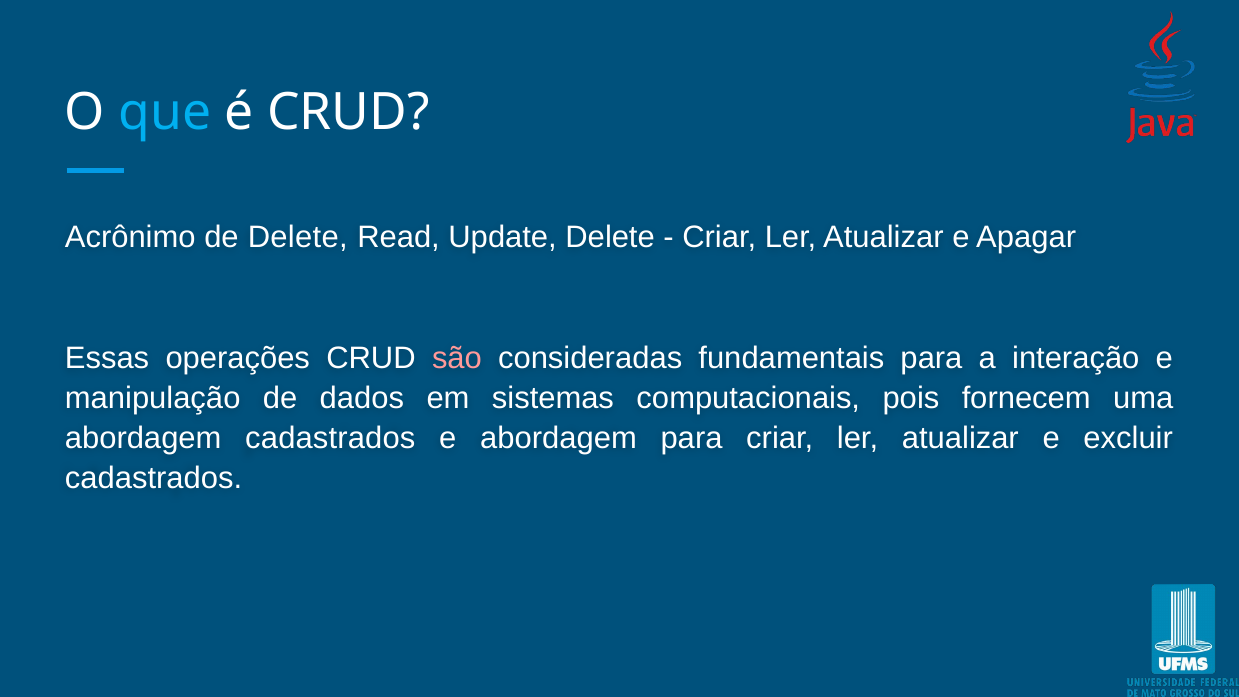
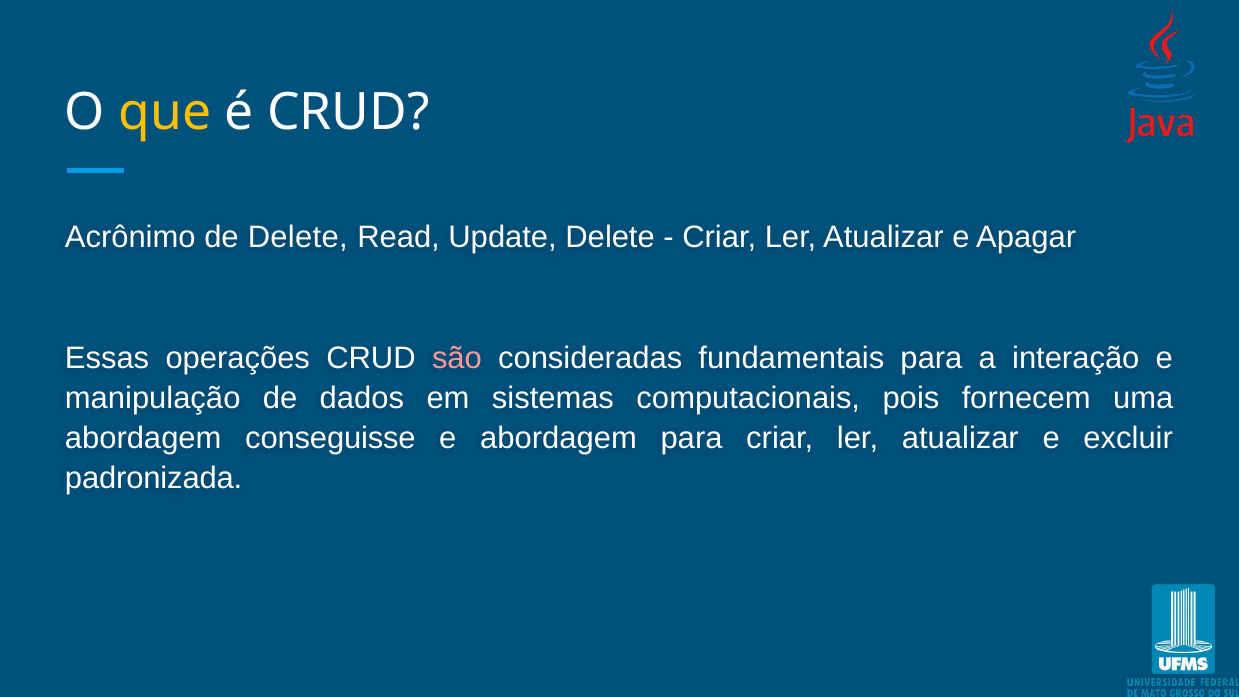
que colour: light blue -> yellow
abordagem cadastrados: cadastrados -> conseguisse
cadastrados at (154, 478): cadastrados -> padronizada
